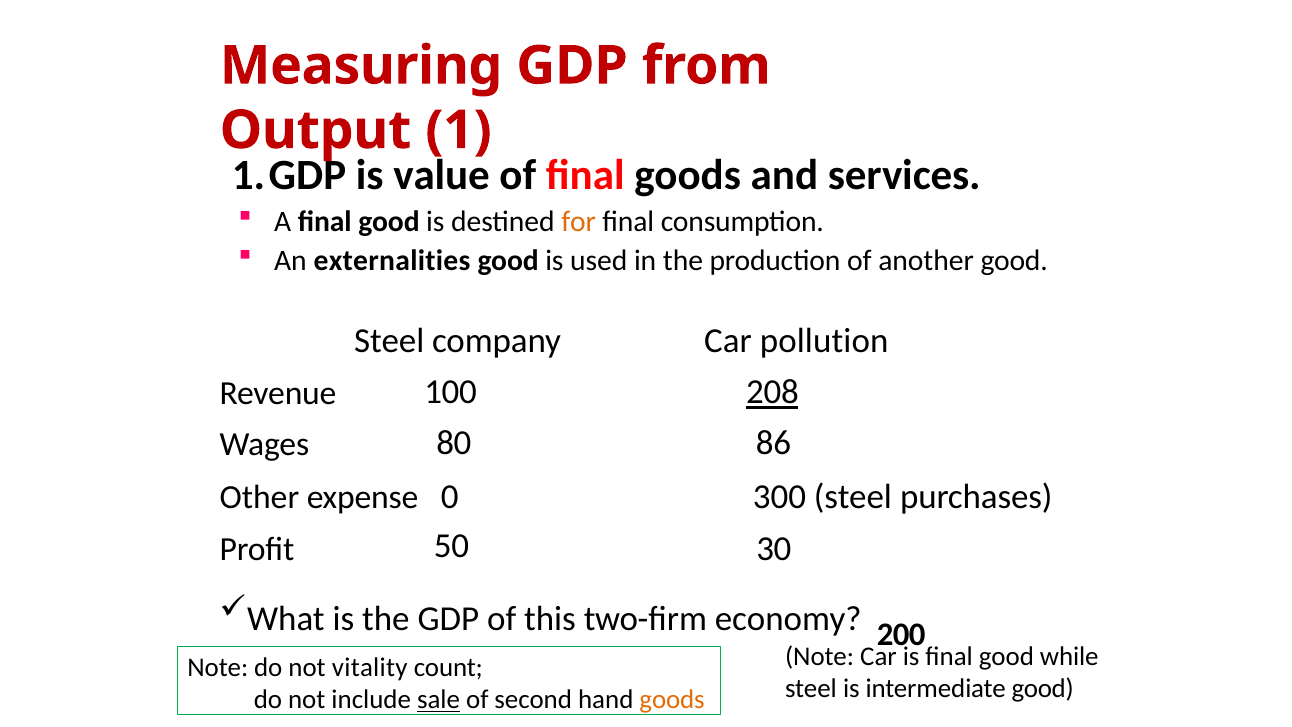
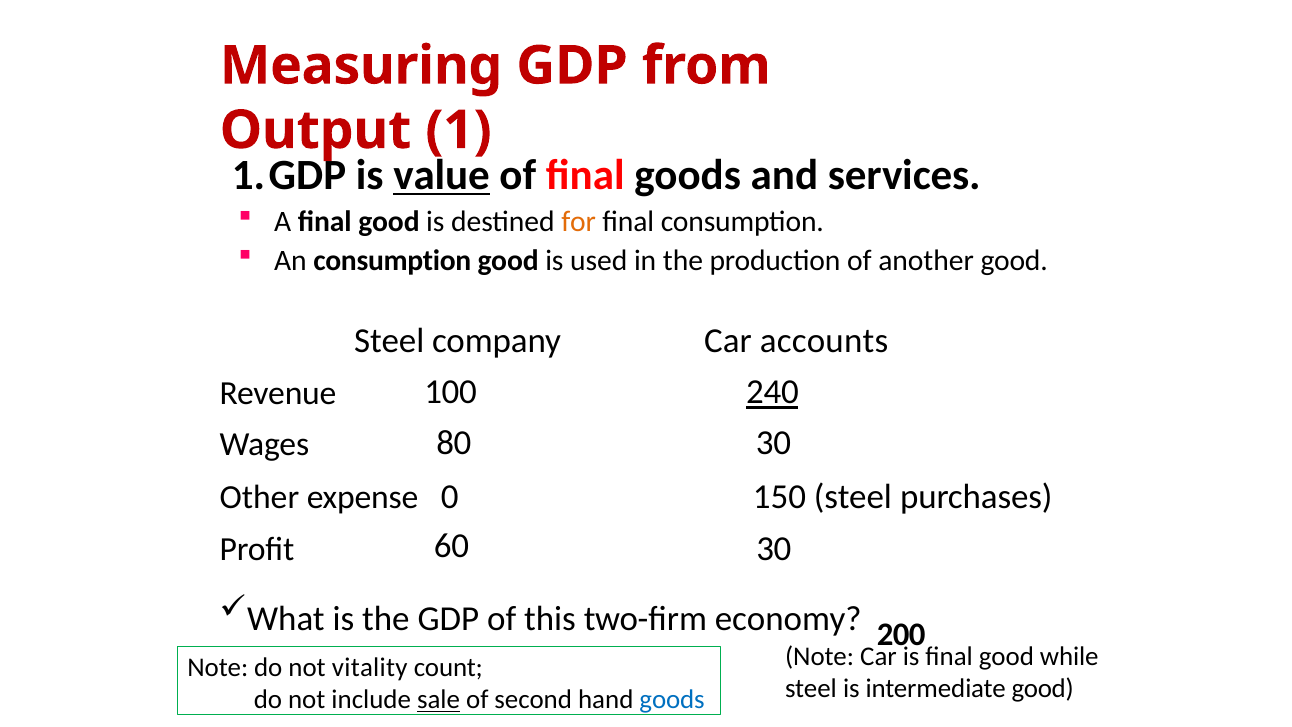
value underline: none -> present
An externalities: externalities -> consumption
pollution: pollution -> accounts
208: 208 -> 240
80 86: 86 -> 30
300: 300 -> 150
50: 50 -> 60
goods at (672, 700) colour: orange -> blue
